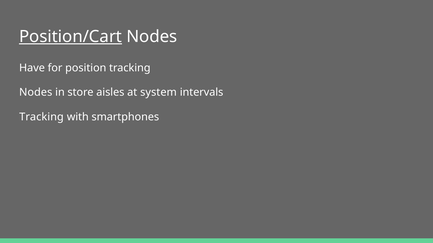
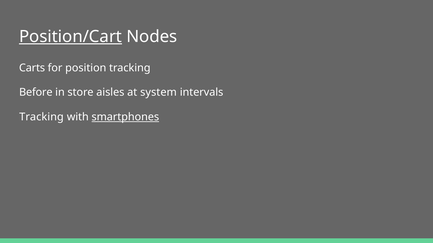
Have: Have -> Carts
Nodes at (36, 93): Nodes -> Before
smartphones underline: none -> present
